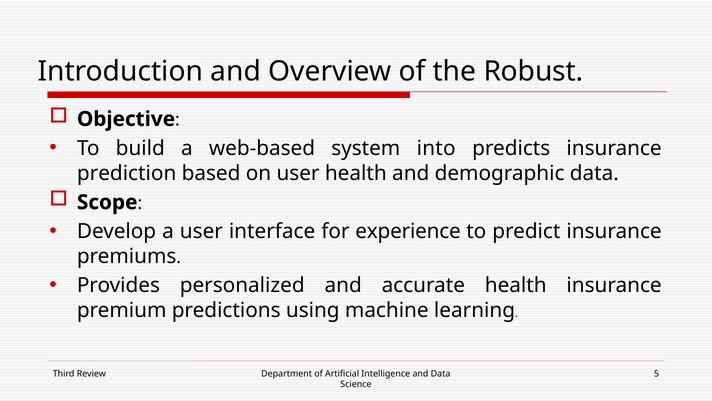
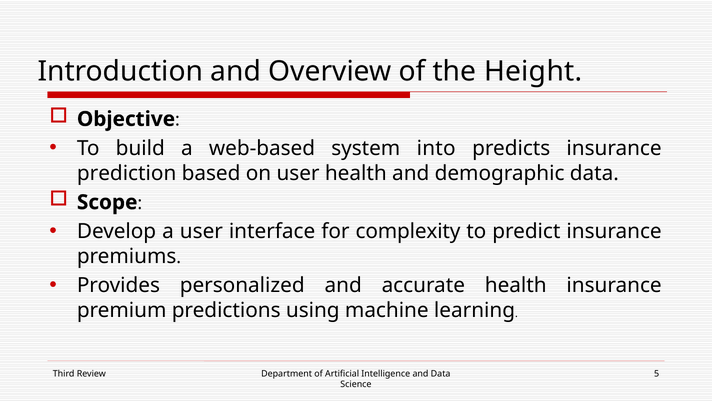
Robust: Robust -> Height
experience: experience -> complexity
